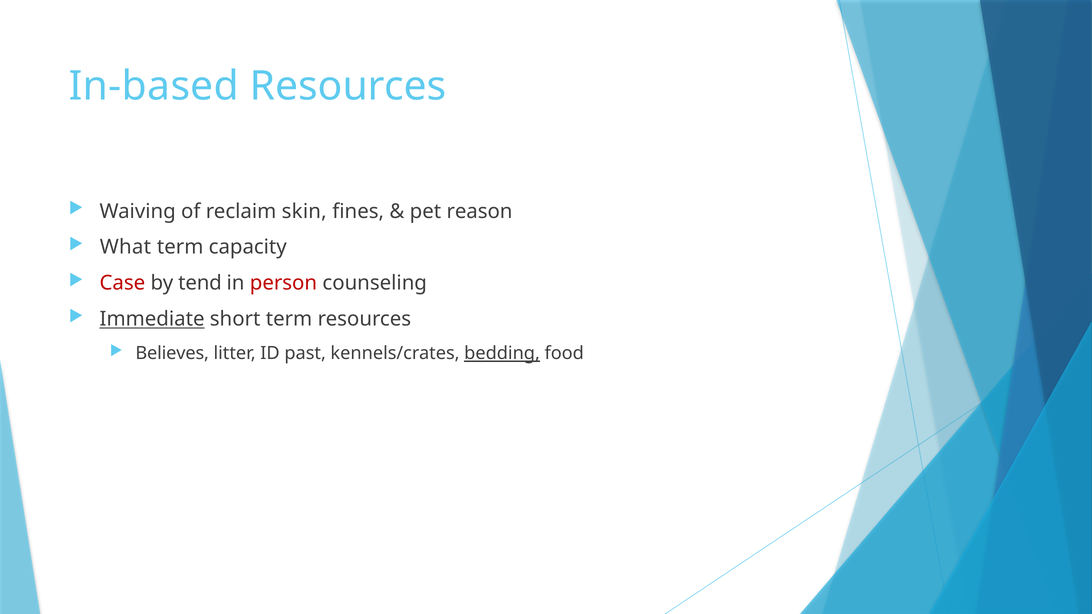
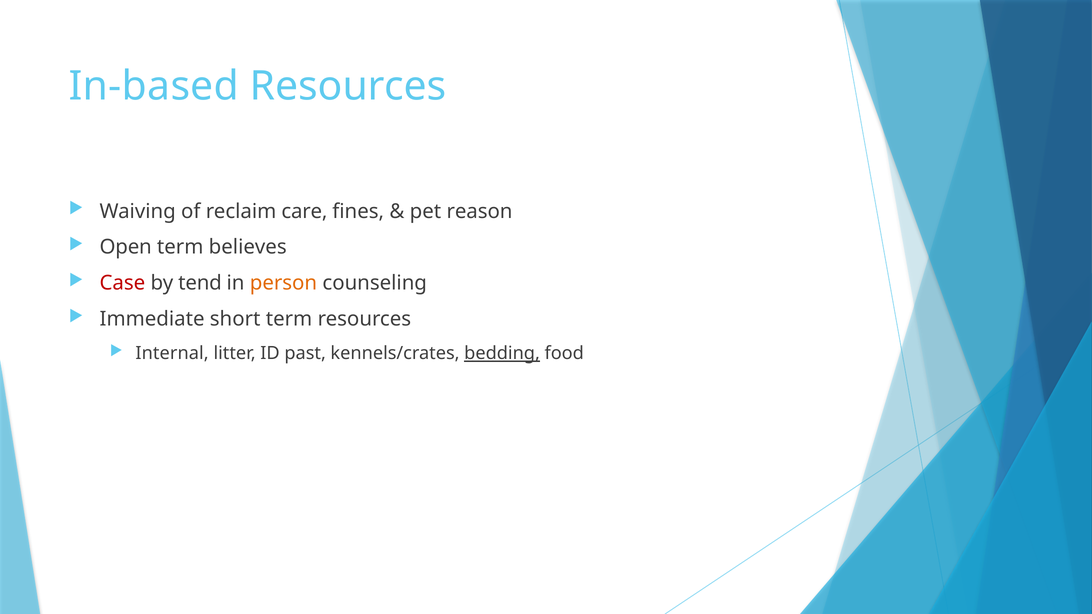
skin: skin -> care
What: What -> Open
capacity: capacity -> believes
person colour: red -> orange
Immediate underline: present -> none
Believes: Believes -> Internal
